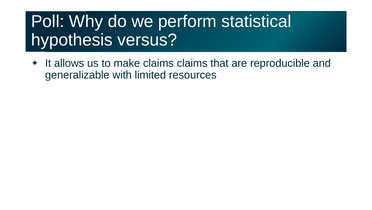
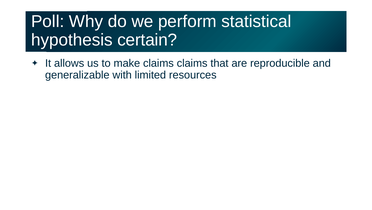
versus: versus -> certain
